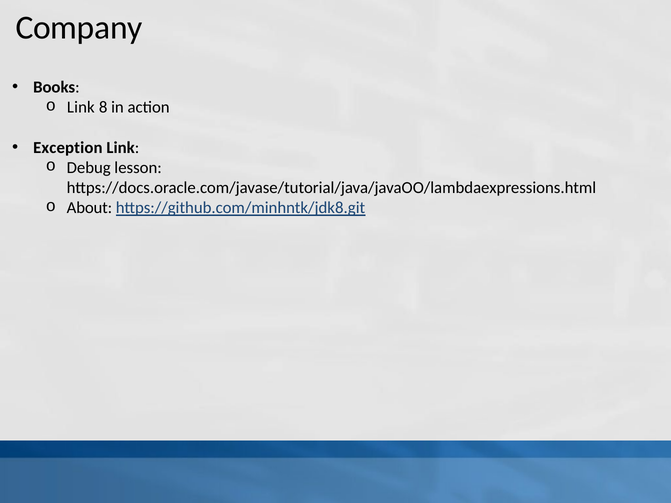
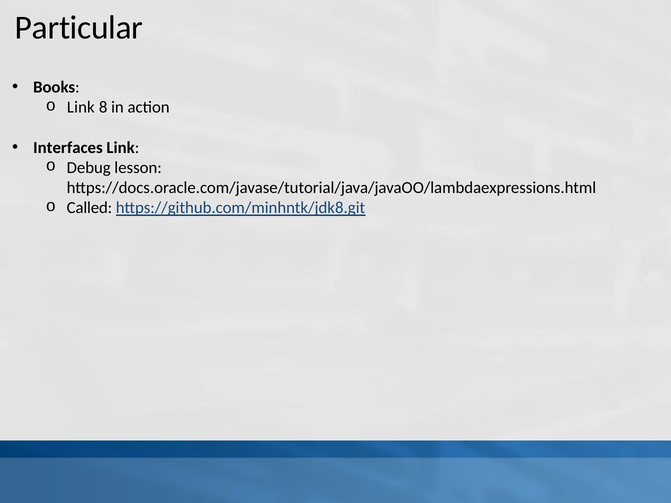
Company: Company -> Particular
Exception: Exception -> Interfaces
About: About -> Called
